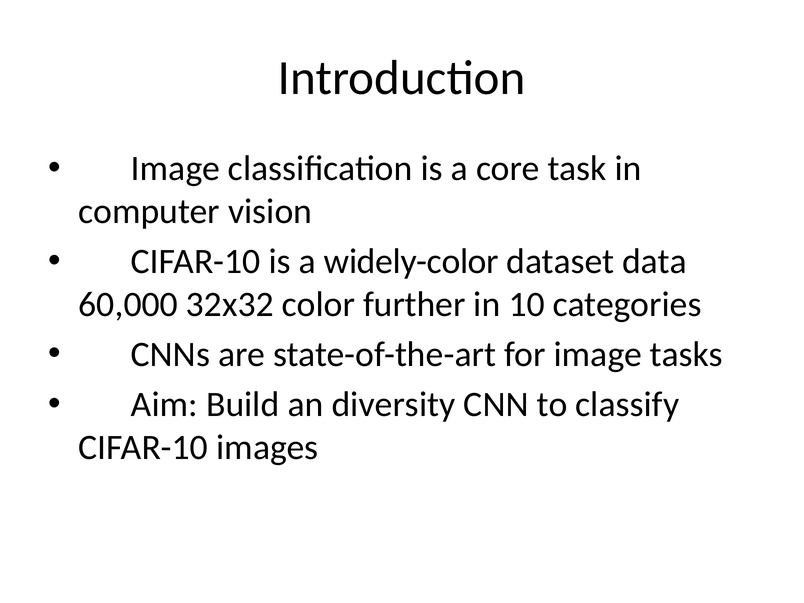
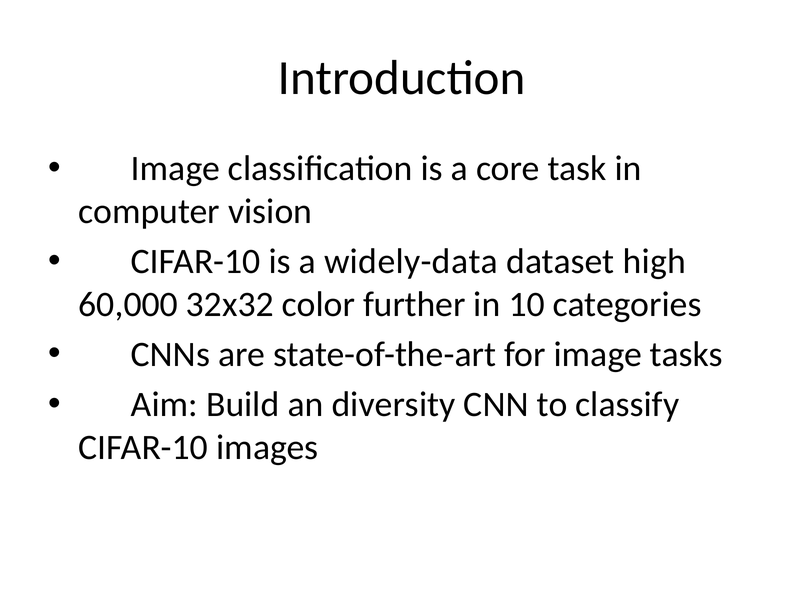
widely-color: widely-color -> widely-data
data: data -> high
